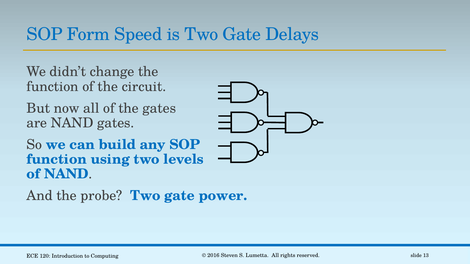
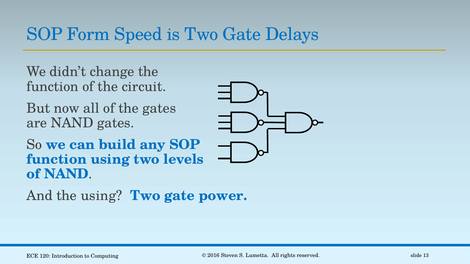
the probe: probe -> using
